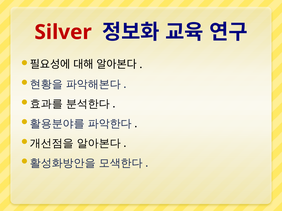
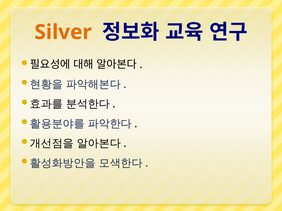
Silver colour: red -> orange
